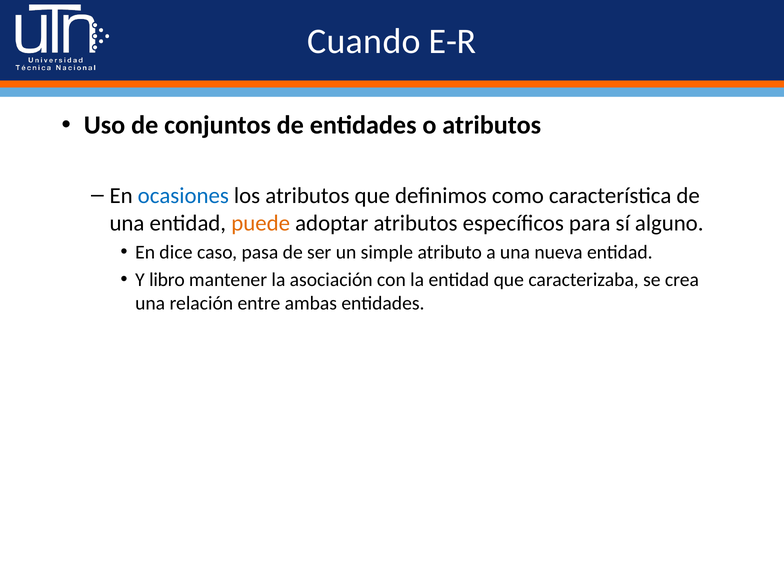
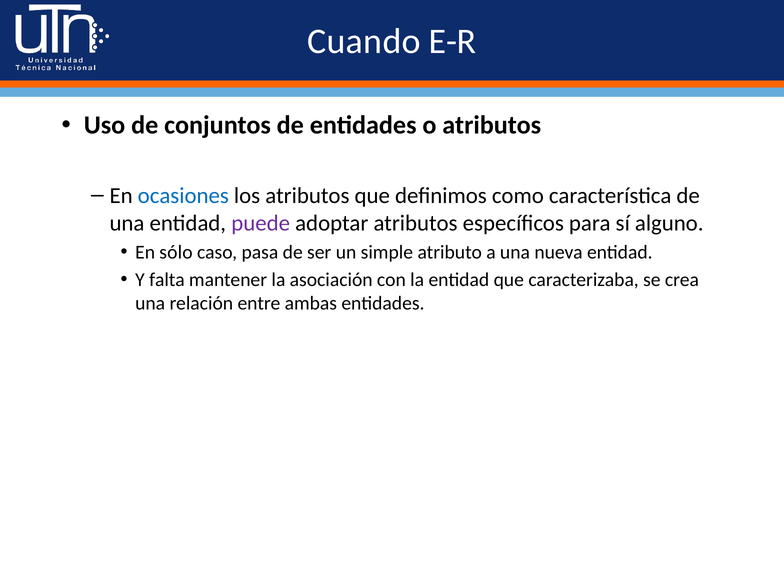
puede colour: orange -> purple
dice: dice -> sólo
libro: libro -> falta
